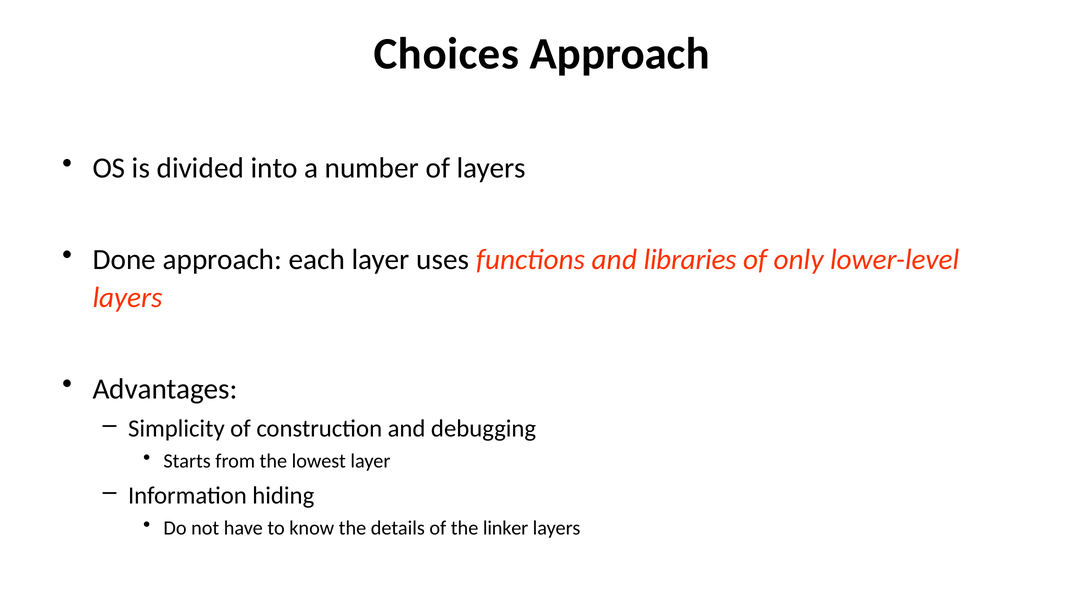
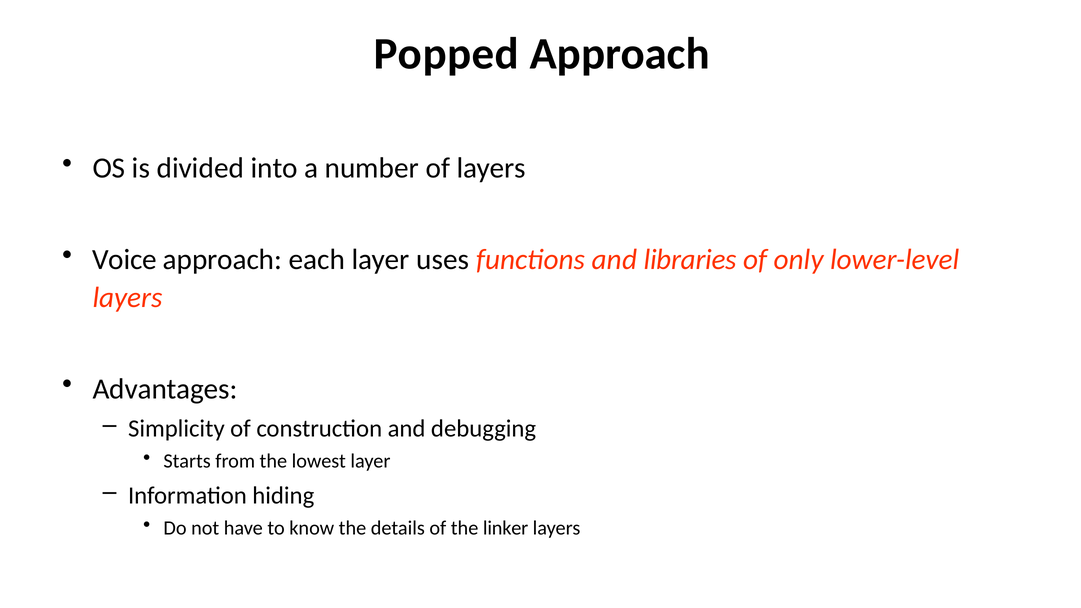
Choices: Choices -> Popped
Done: Done -> Voice
